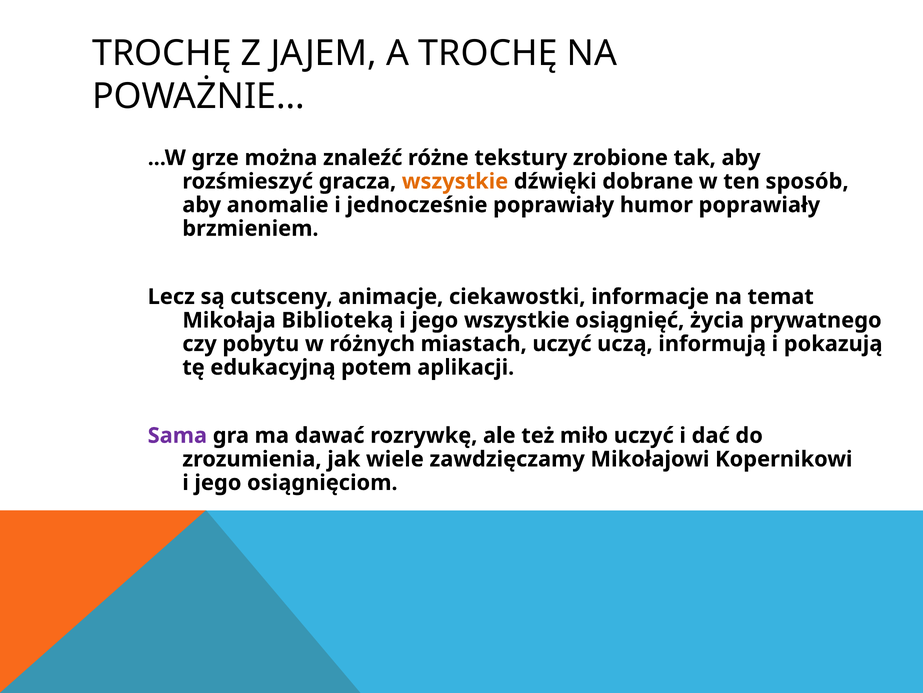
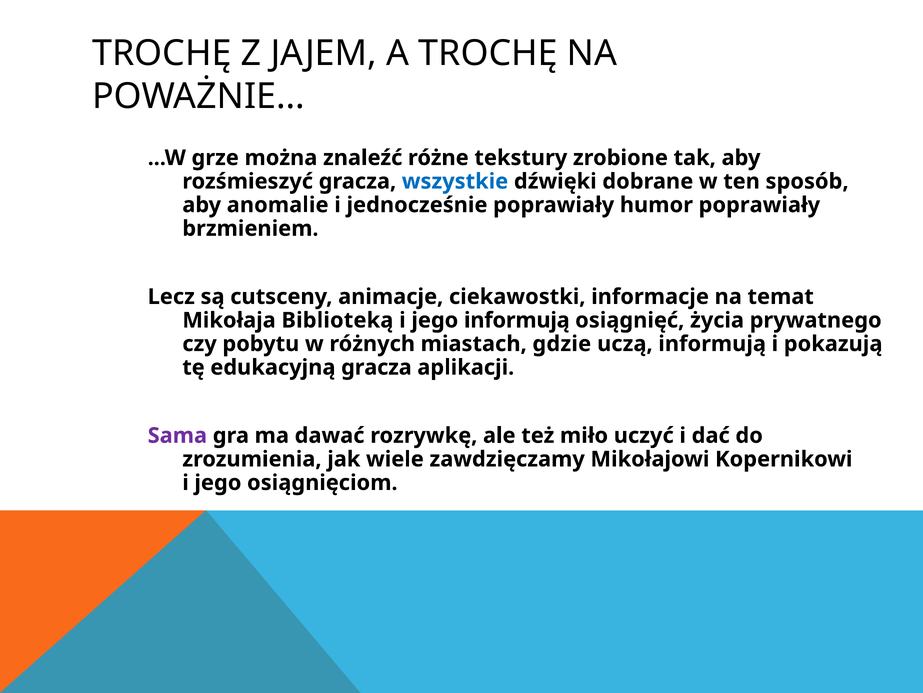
wszystkie at (455, 181) colour: orange -> blue
jego wszystkie: wszystkie -> informują
miastach uczyć: uczyć -> gdzie
edukacyjną potem: potem -> gracza
